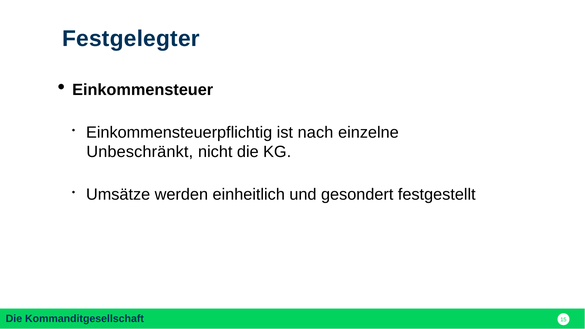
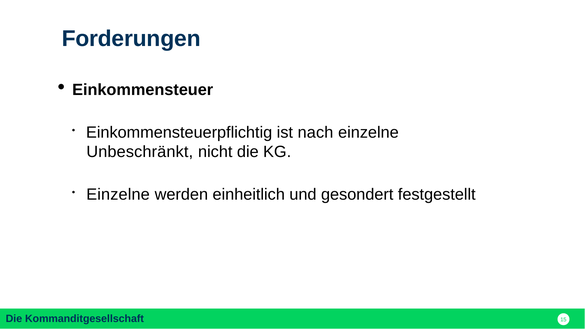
Festgelegter: Festgelegter -> Forderungen
Umsätze at (118, 194): Umsätze -> Einzelne
